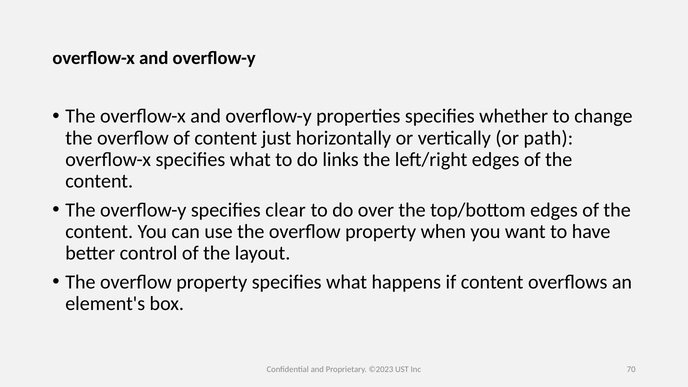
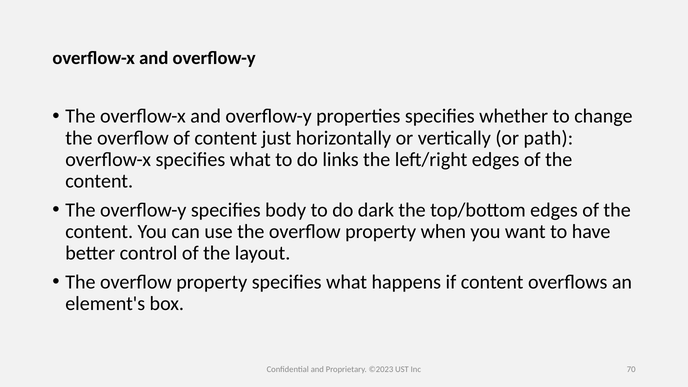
clear: clear -> body
over: over -> dark
